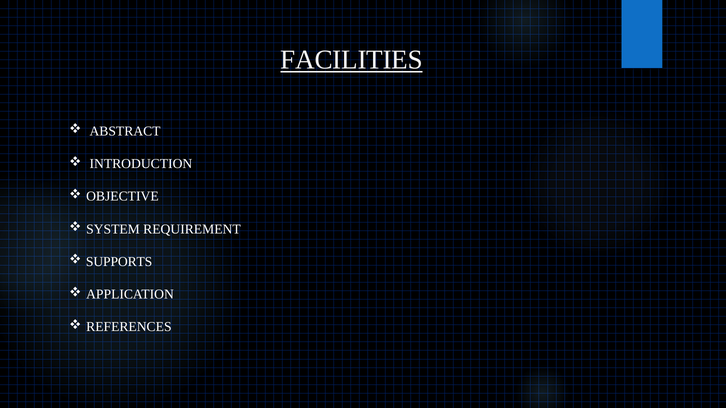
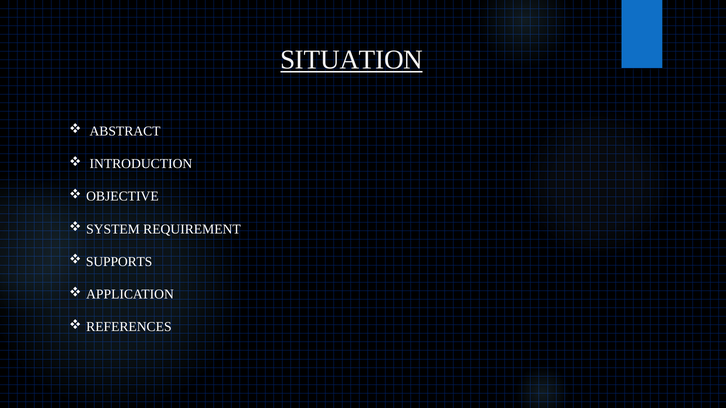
FACILITIES: FACILITIES -> SITUATION
